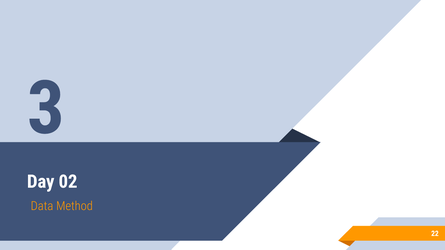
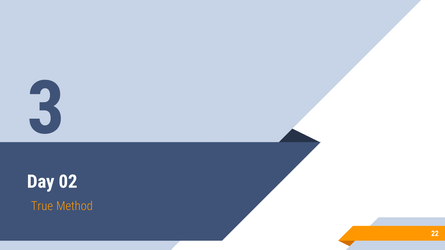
Data: Data -> True
